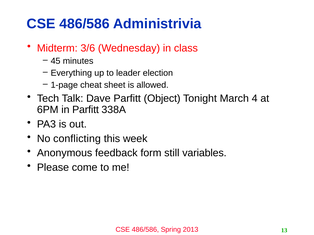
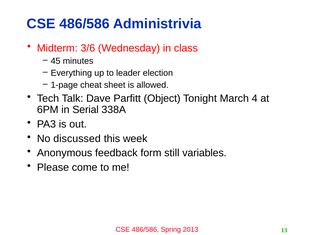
in Parfitt: Parfitt -> Serial
conflicting: conflicting -> discussed
